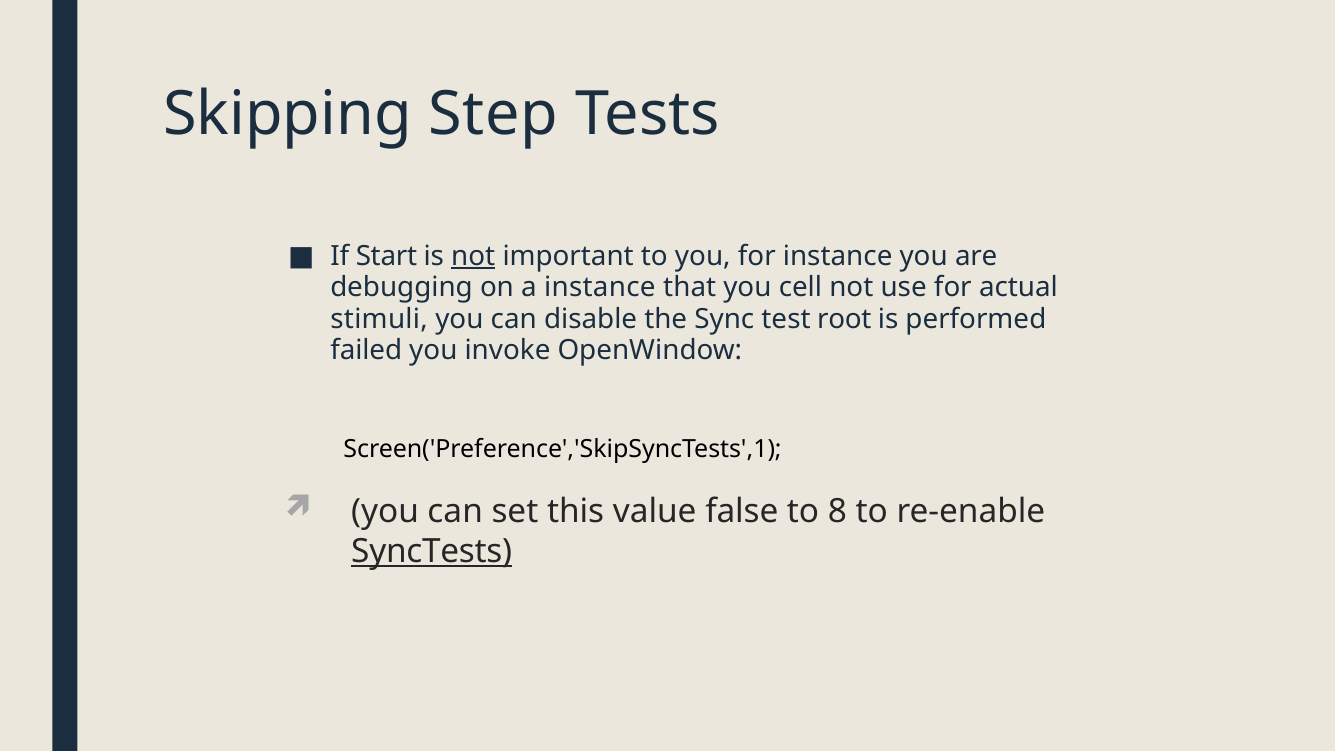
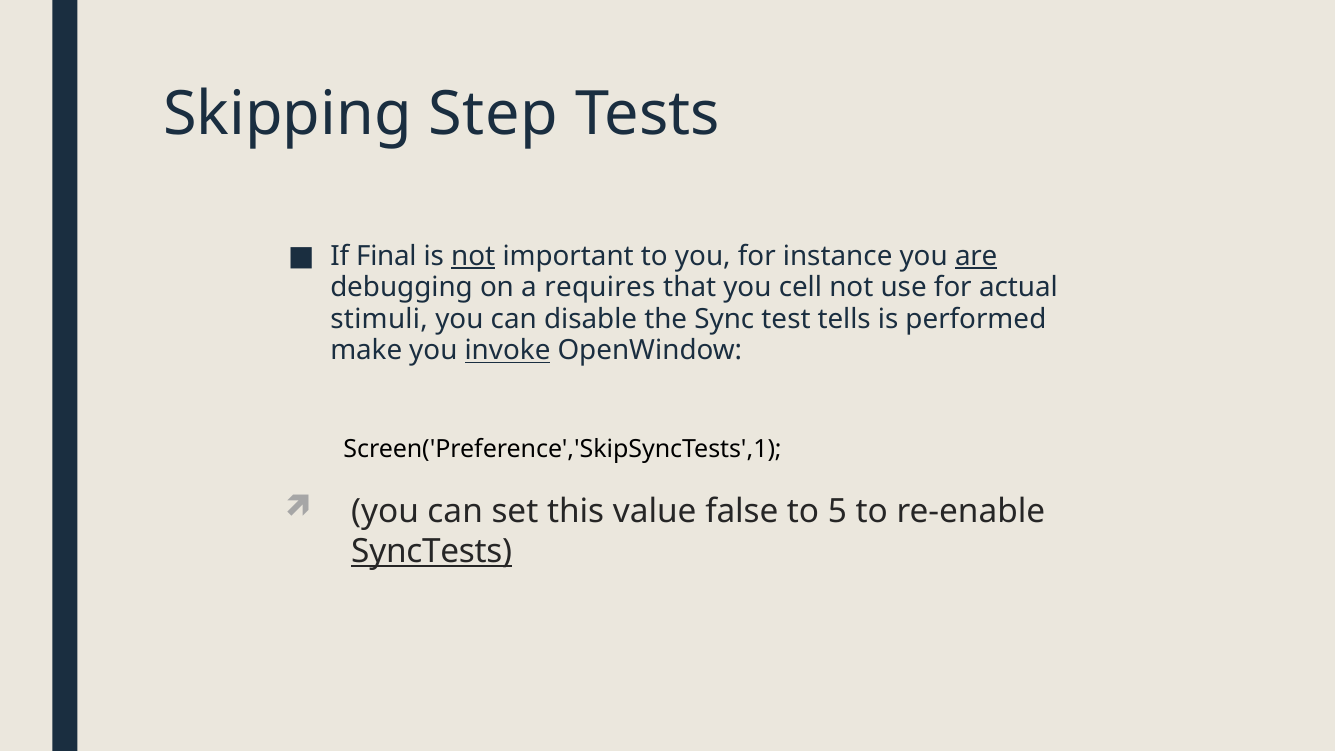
Start: Start -> Final
are underline: none -> present
a instance: instance -> requires
root: root -> tells
failed: failed -> make
invoke underline: none -> present
8: 8 -> 5
